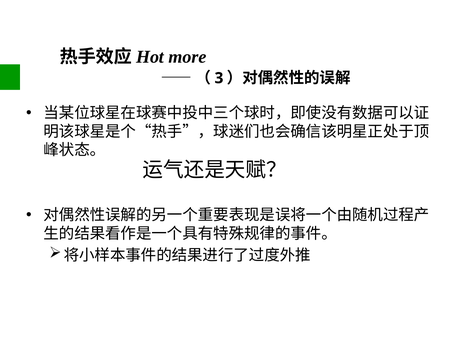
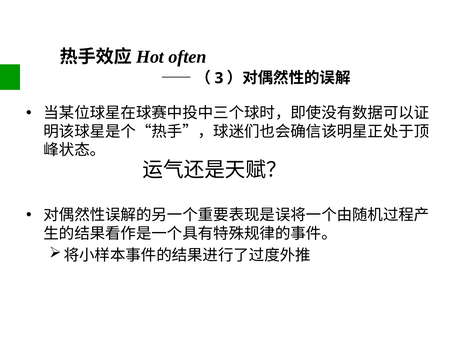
more: more -> often
